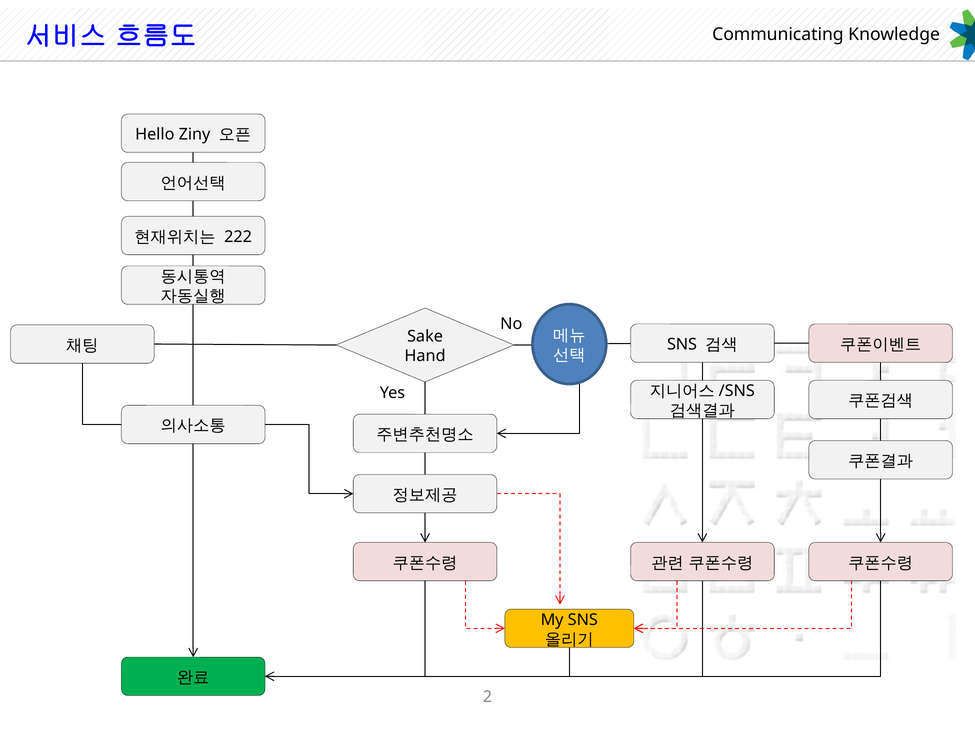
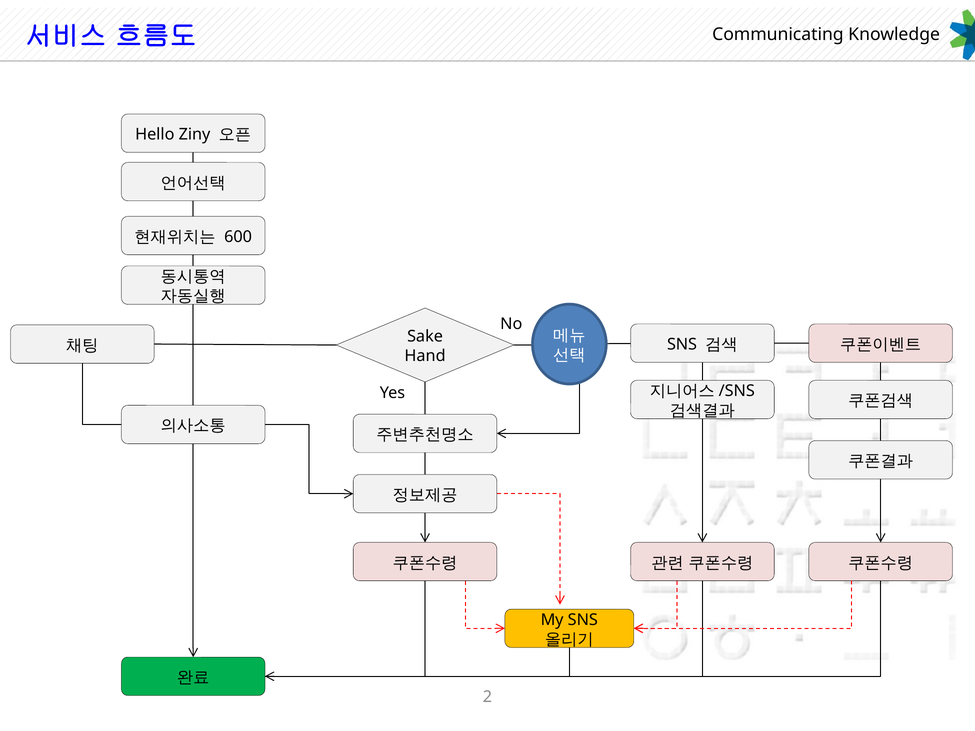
222: 222 -> 600
